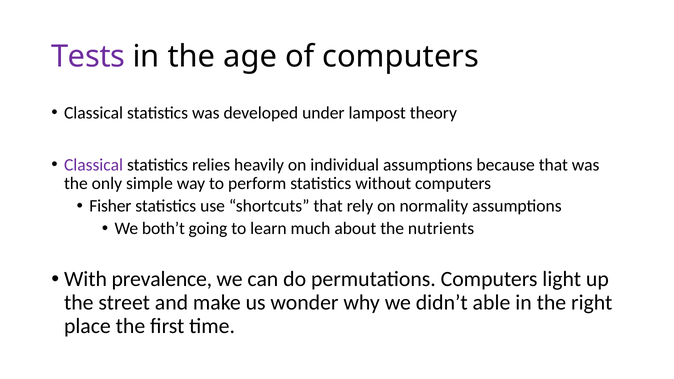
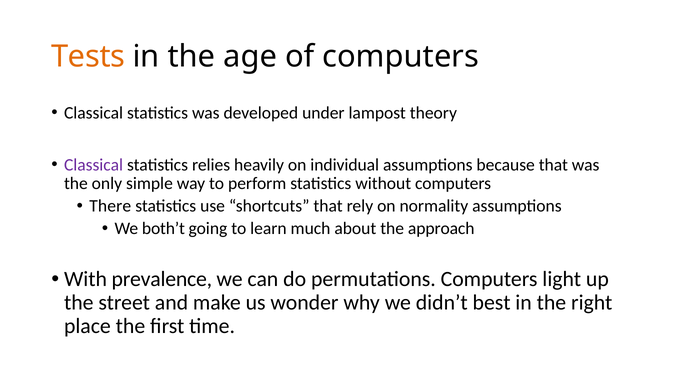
Tests colour: purple -> orange
Fisher: Fisher -> There
nutrients: nutrients -> approach
able: able -> best
